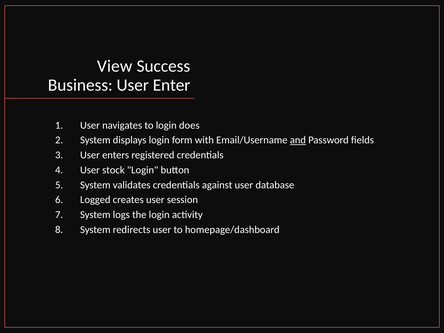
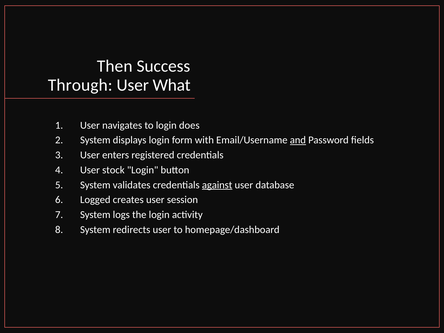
View: View -> Then
Business: Business -> Through
Enter: Enter -> What
against underline: none -> present
